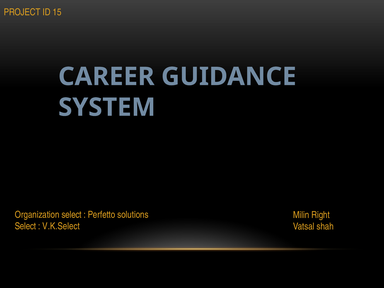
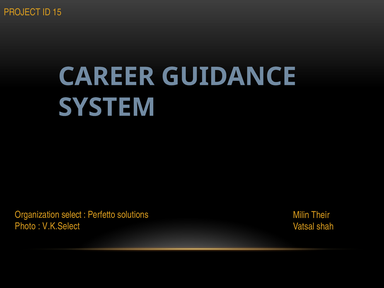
Right: Right -> Their
Select at (25, 226): Select -> Photo
